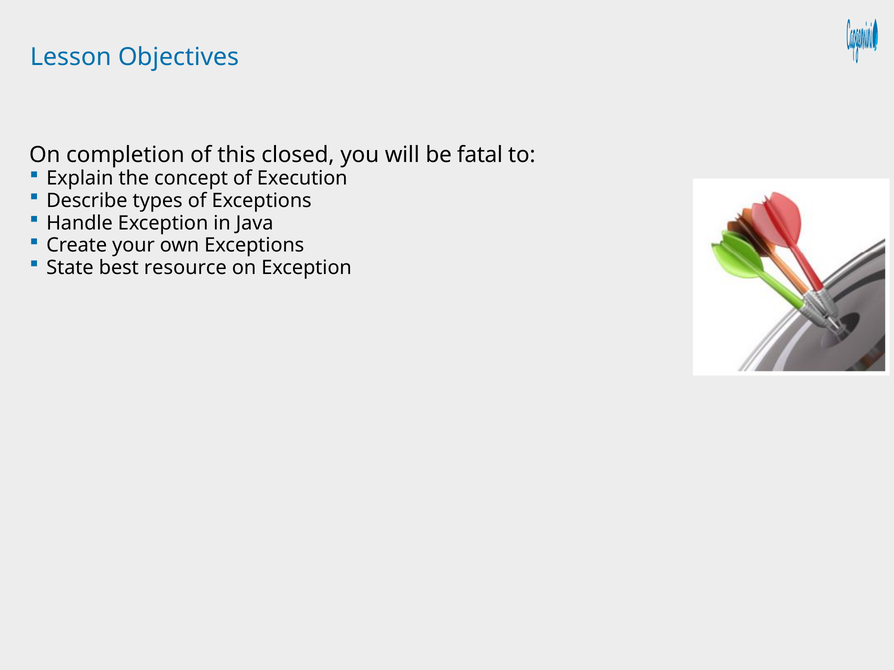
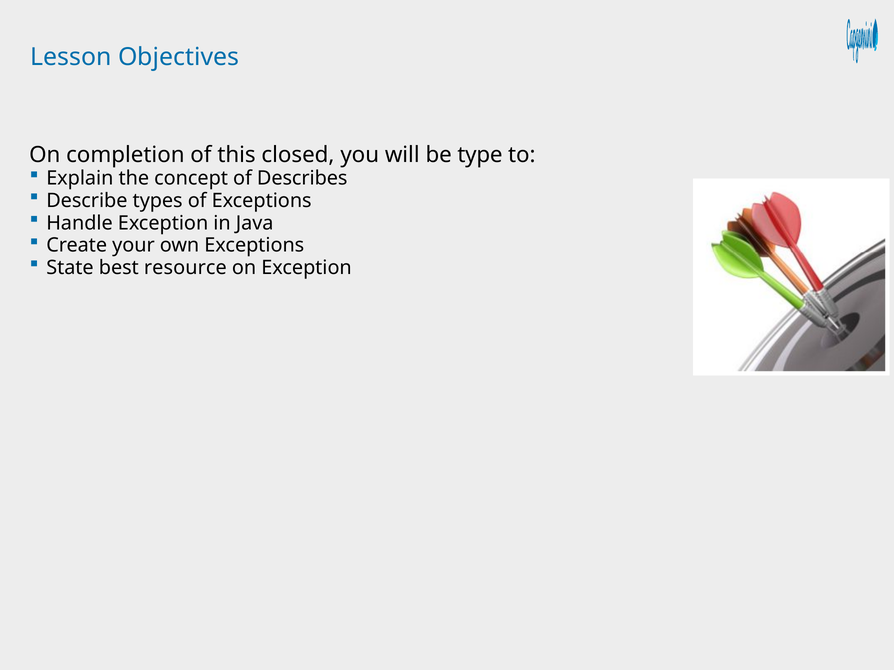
fatal: fatal -> type
Execution: Execution -> Describes
